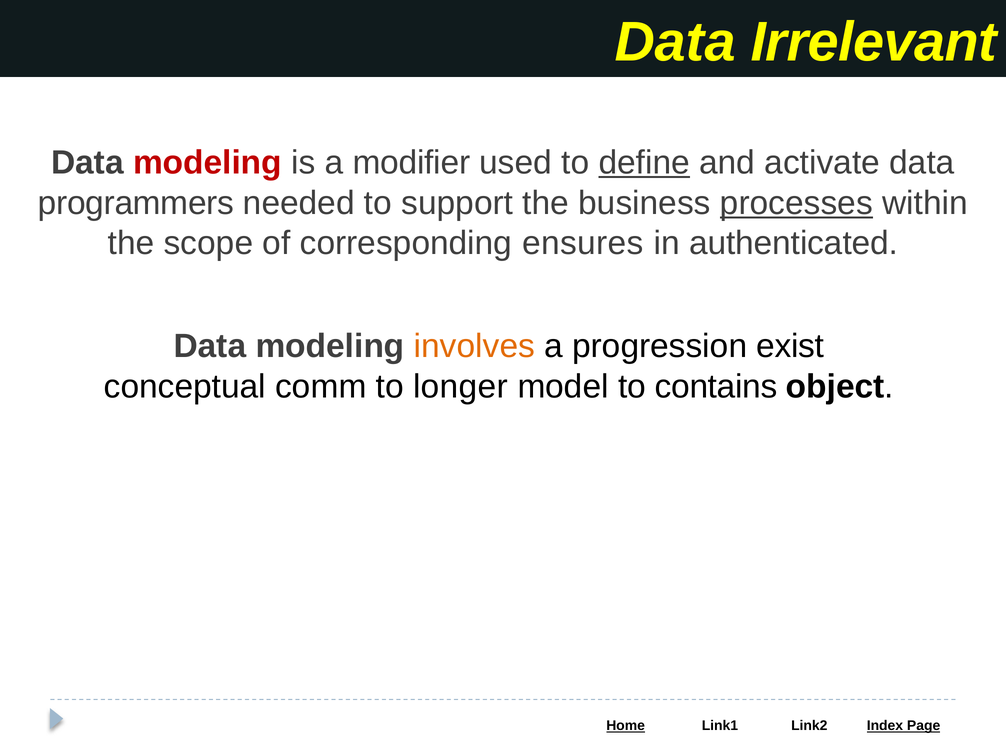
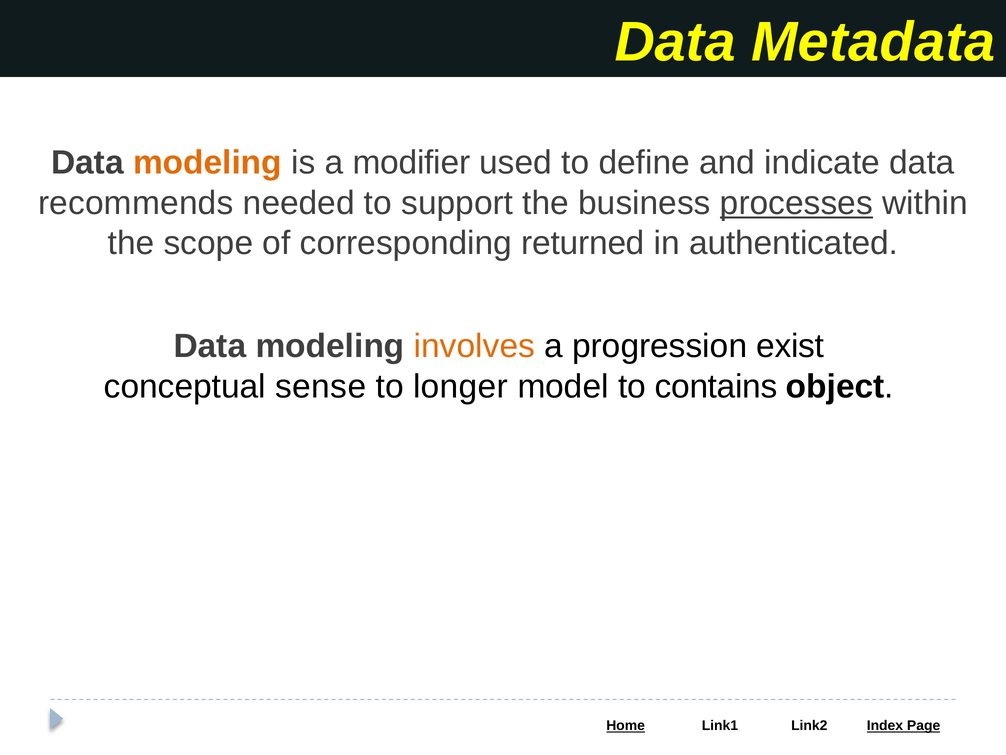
Irrelevant: Irrelevant -> Metadata
modeling at (207, 163) colour: red -> orange
define underline: present -> none
activate: activate -> indicate
programmers: programmers -> recommends
ensures: ensures -> returned
comm: comm -> sense
